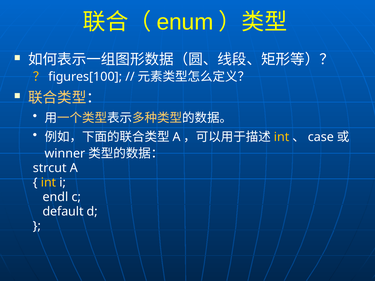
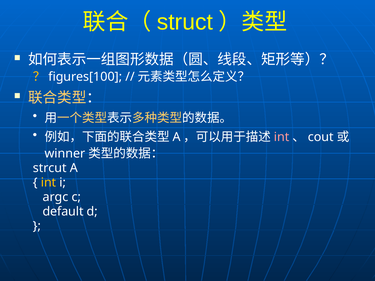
enum: enum -> struct
int at (282, 137) colour: yellow -> pink
case: case -> cout
endl: endl -> argc
